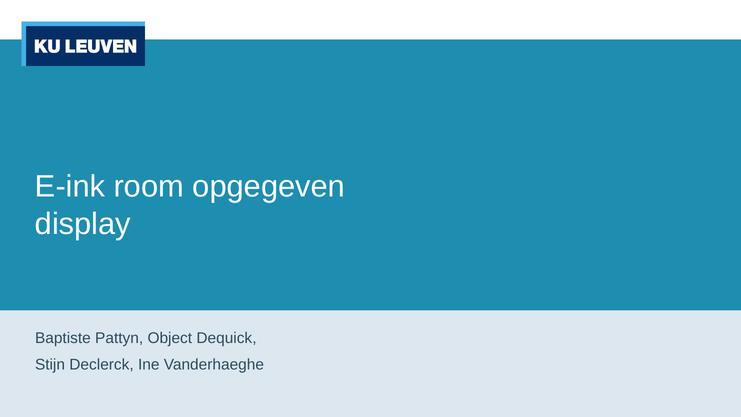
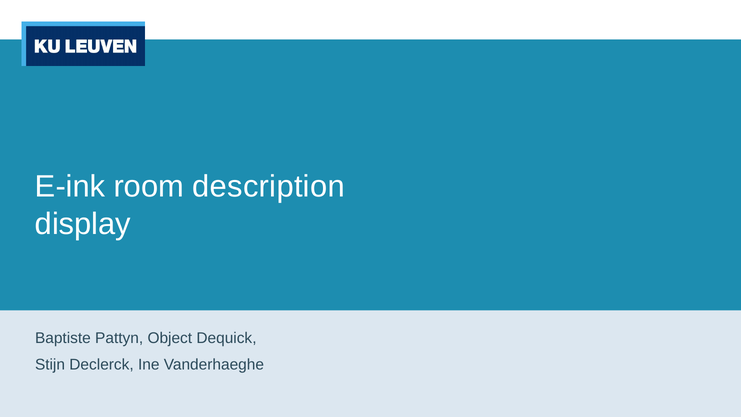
opgegeven: opgegeven -> description
